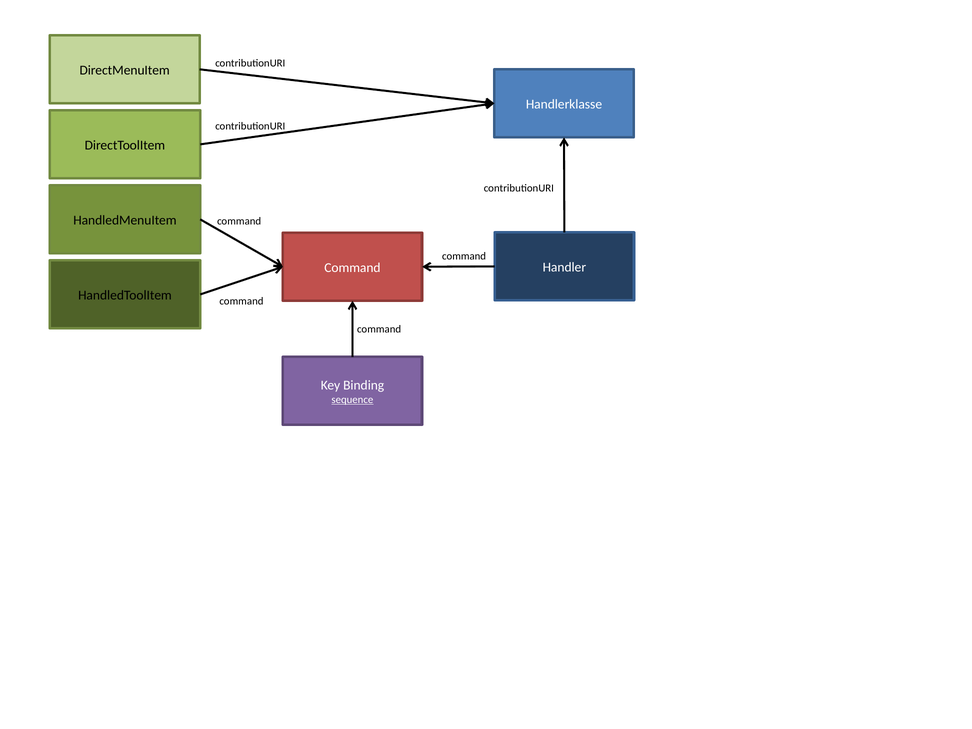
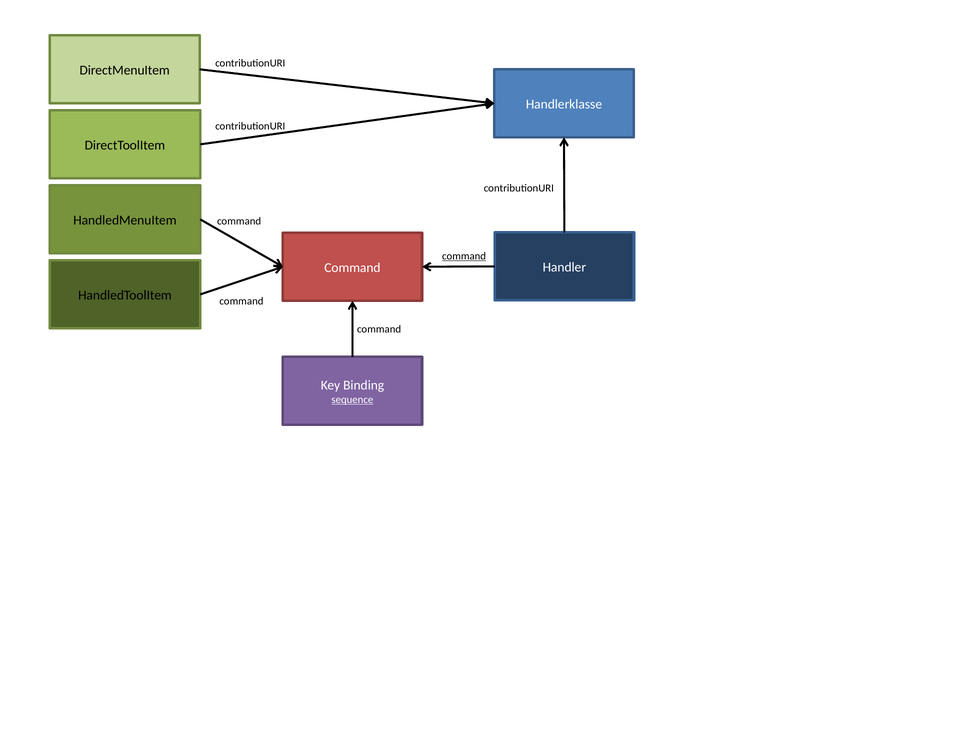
command at (464, 256) underline: none -> present
